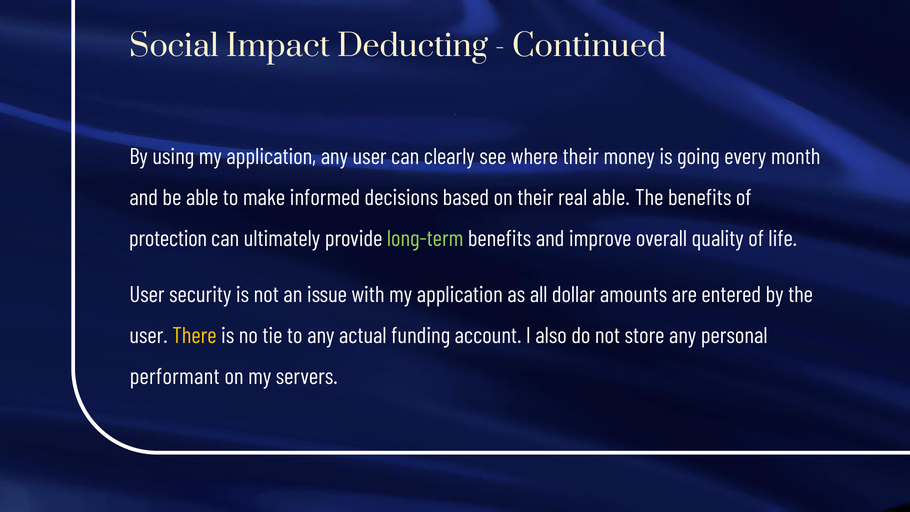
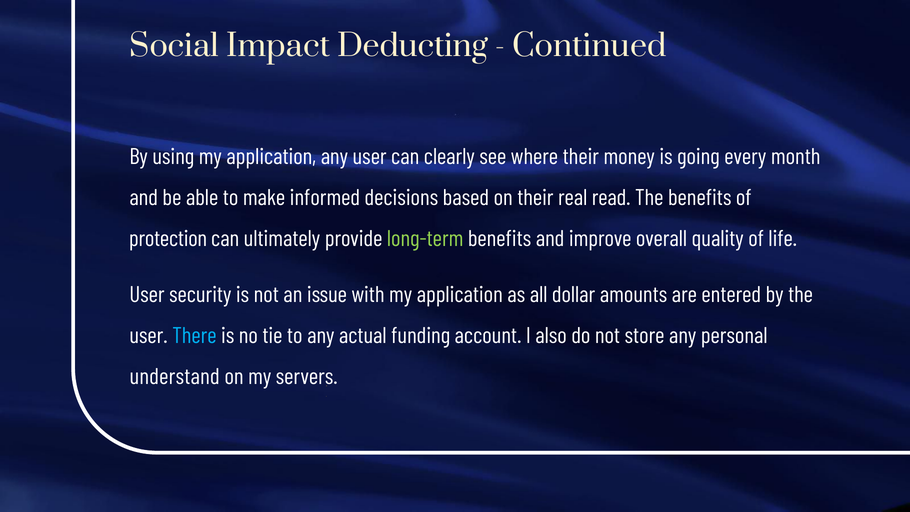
real able: able -> read
There colour: yellow -> light blue
performant: performant -> understand
